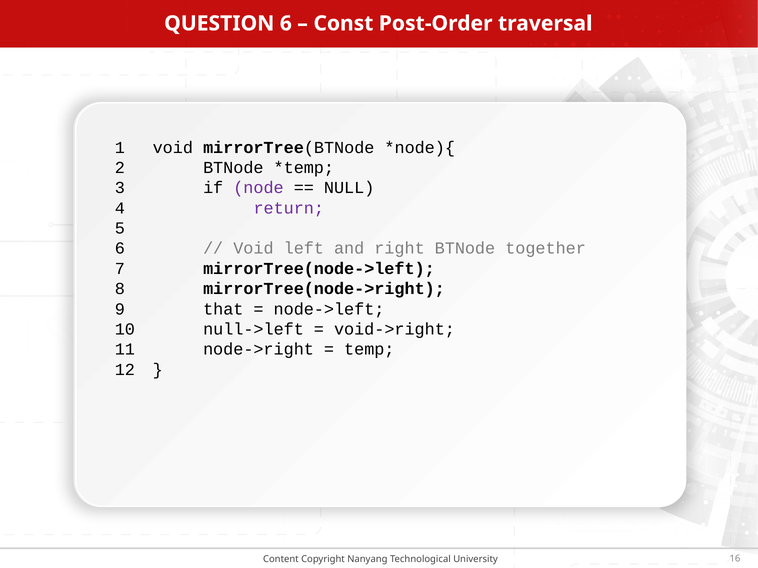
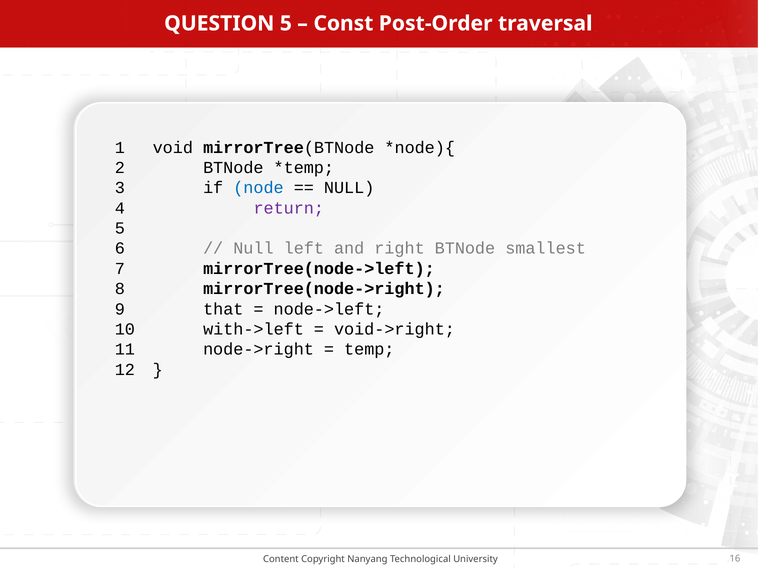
QUESTION 6: 6 -> 5
node colour: purple -> blue
Void at (253, 249): Void -> Null
together: together -> smallest
null->left: null->left -> with->left
